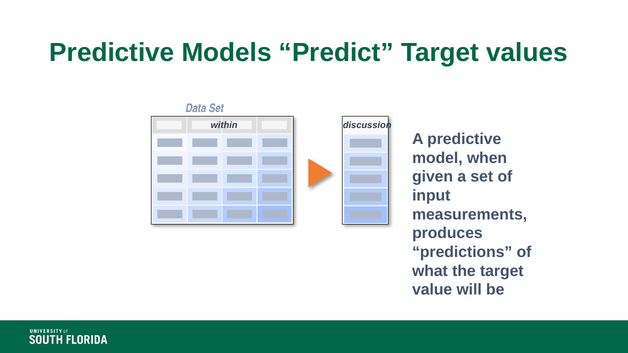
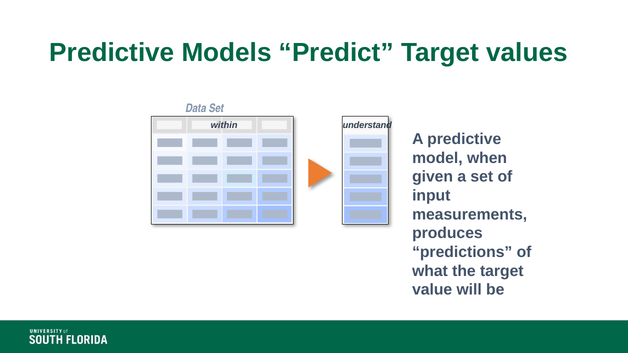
discussion: discussion -> understand
